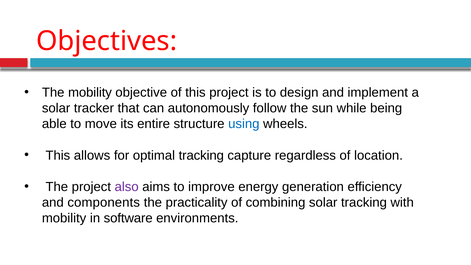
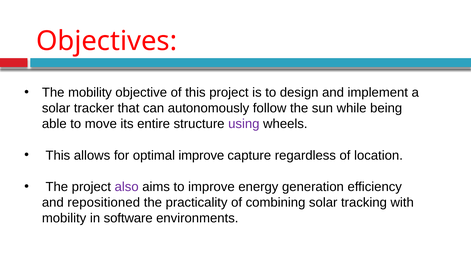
using colour: blue -> purple
optimal tracking: tracking -> improve
components: components -> repositioned
